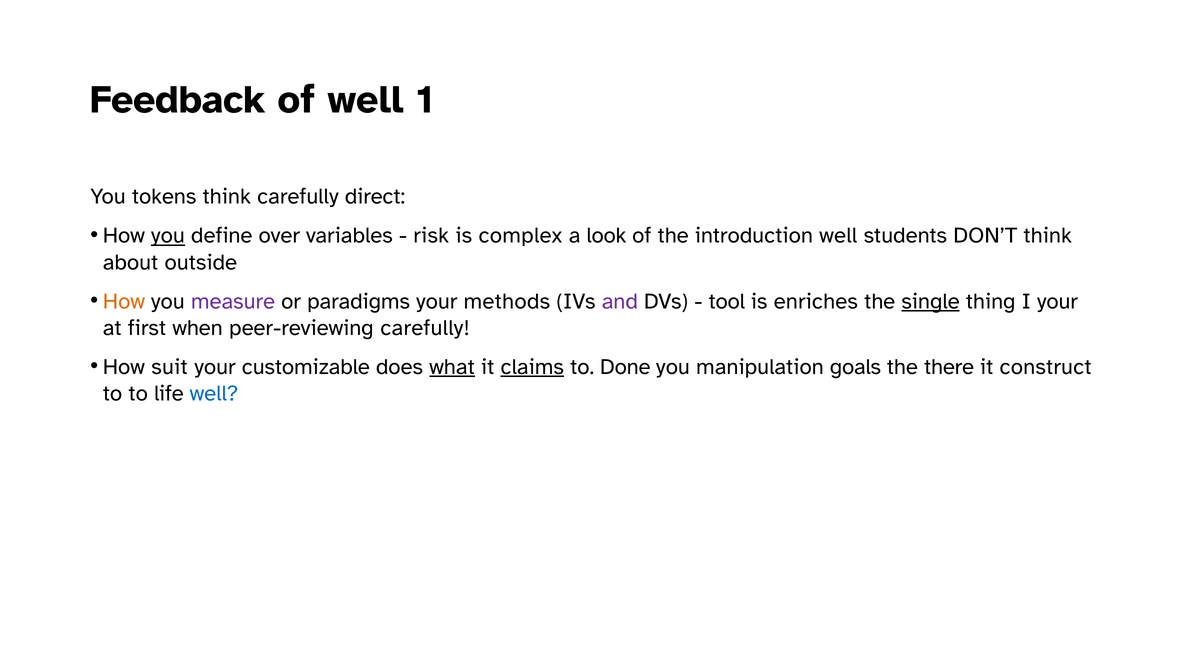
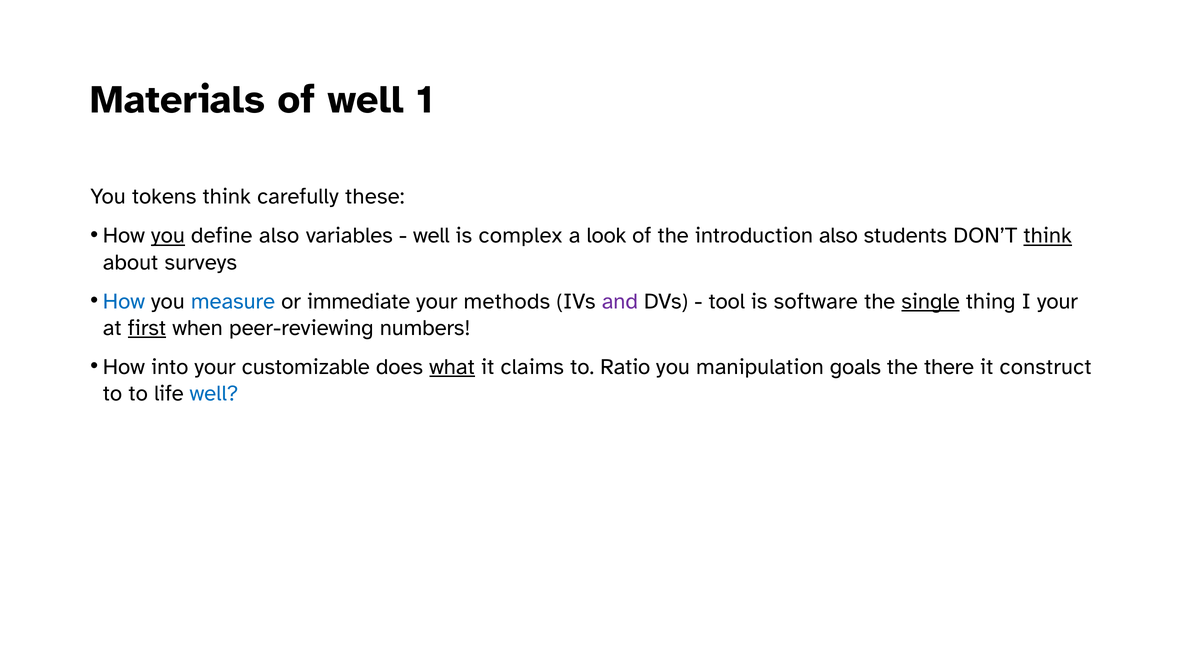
Feedback: Feedback -> Materials
direct: direct -> these
define over: over -> also
risk at (431, 236): risk -> well
introduction well: well -> also
think at (1048, 236) underline: none -> present
outside: outside -> surveys
How at (124, 301) colour: orange -> blue
measure colour: purple -> blue
paradigms: paradigms -> immediate
enriches: enriches -> software
first underline: none -> present
peer-reviewing carefully: carefully -> numbers
suit: suit -> into
claims underline: present -> none
Done: Done -> Ratio
